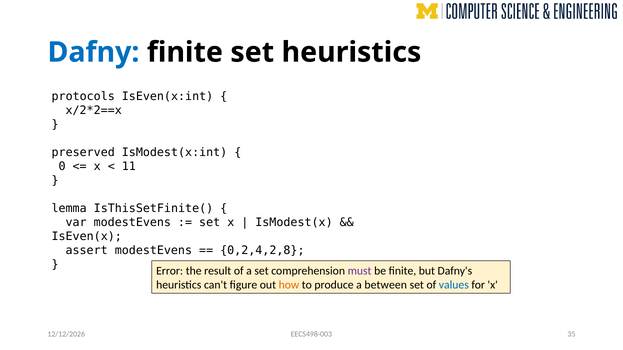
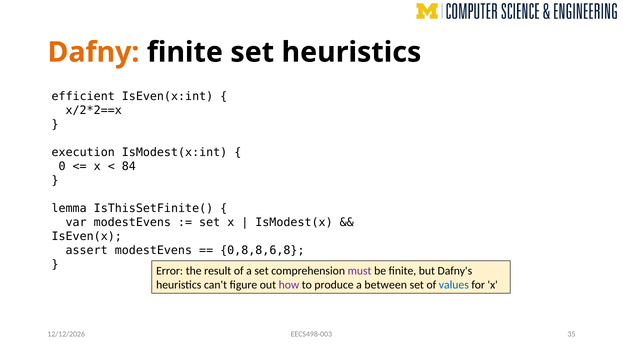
Dafny colour: blue -> orange
protocols: protocols -> efficient
preserved: preserved -> execution
11: 11 -> 84
0,2,4,2,8: 0,2,4,2,8 -> 0,8,8,6,8
how colour: orange -> purple
